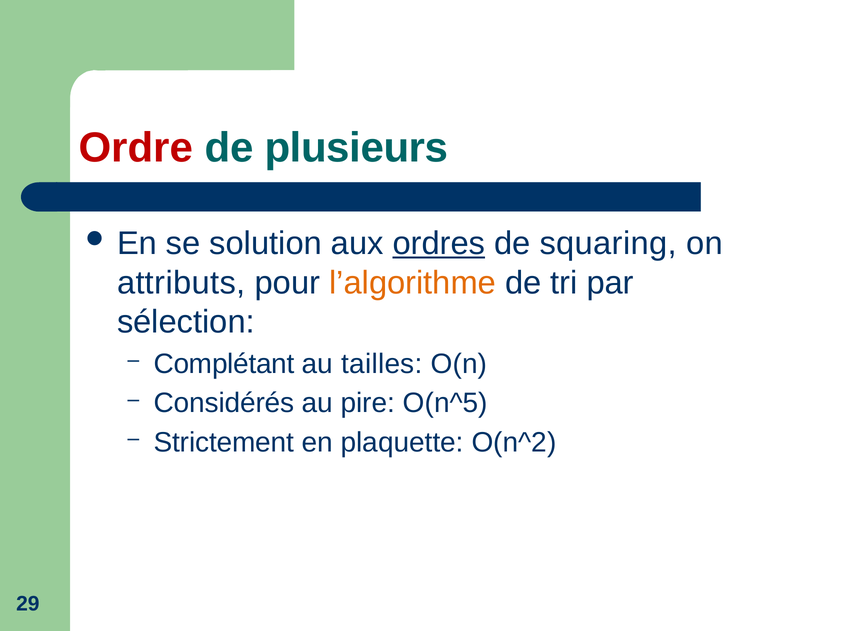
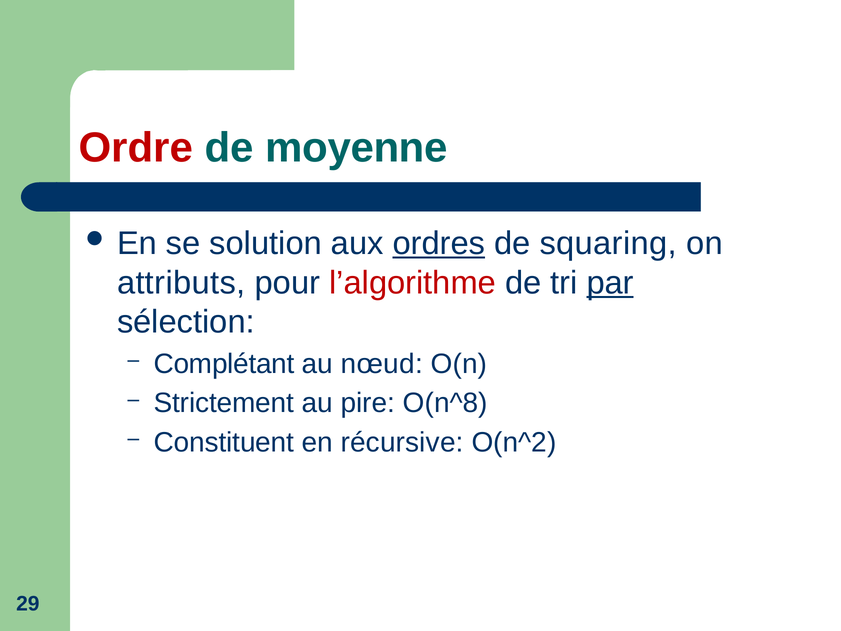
plusieurs: plusieurs -> moyenne
l’algorithme colour: orange -> red
par underline: none -> present
tailles: tailles -> nœud
Considérés: Considérés -> Strictement
O(n^5: O(n^5 -> O(n^8
Strictement: Strictement -> Constituent
plaquette: plaquette -> récursive
